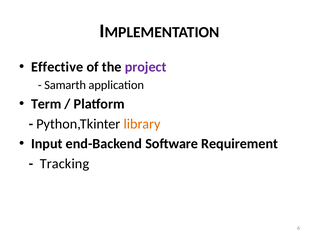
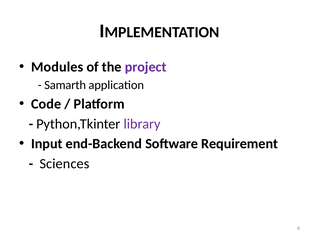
Effective: Effective -> Modules
Term: Term -> Code
library colour: orange -> purple
Tracking: Tracking -> Sciences
